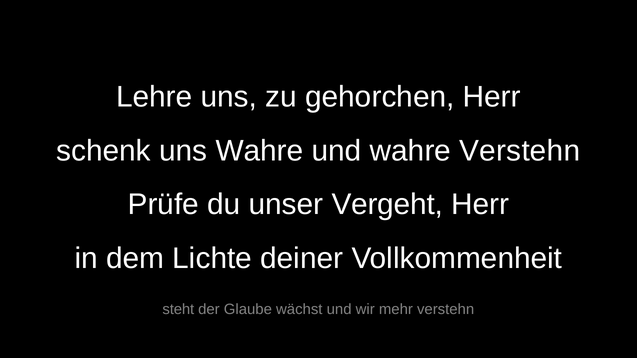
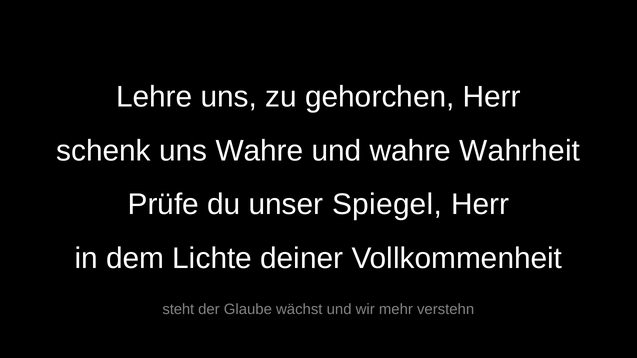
wahre Verstehn: Verstehn -> Wahrheit
Vergeht: Vergeht -> Spiegel
